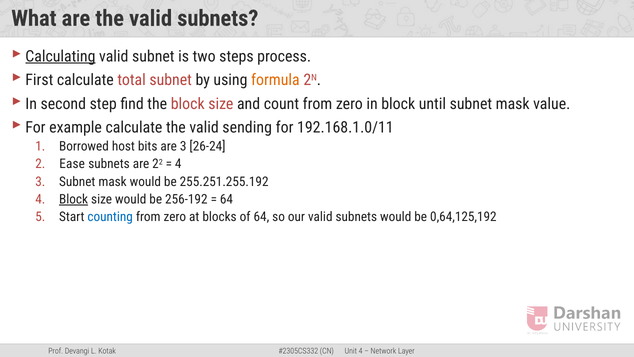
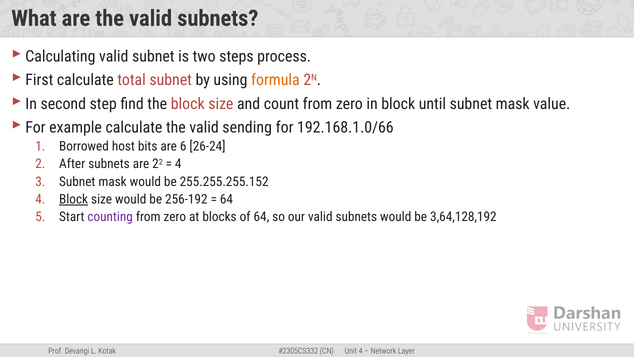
Calculating underline: present -> none
192.168.1.0/11: 192.168.1.0/11 -> 192.168.1.0/66
are 3: 3 -> 6
Ease: Ease -> After
255.251.255.192: 255.251.255.192 -> 255.255.255.152
counting colour: blue -> purple
0,64,125,192: 0,64,125,192 -> 3,64,128,192
